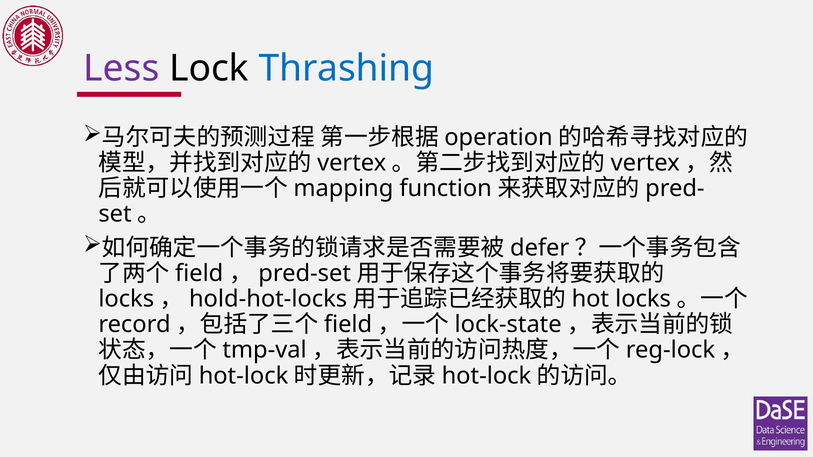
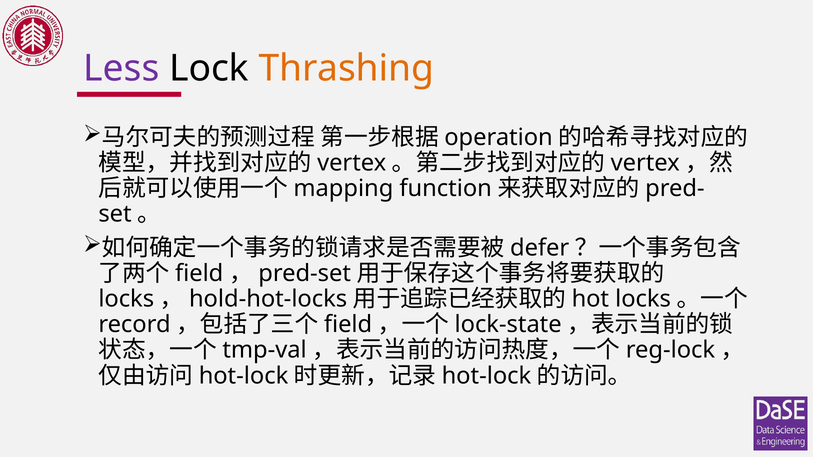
Thrashing colour: blue -> orange
